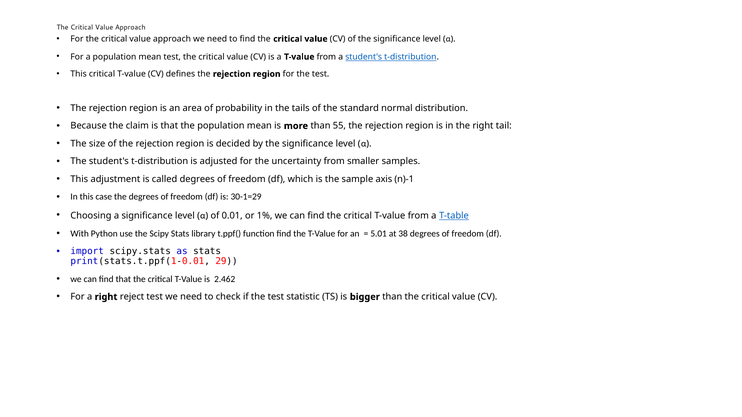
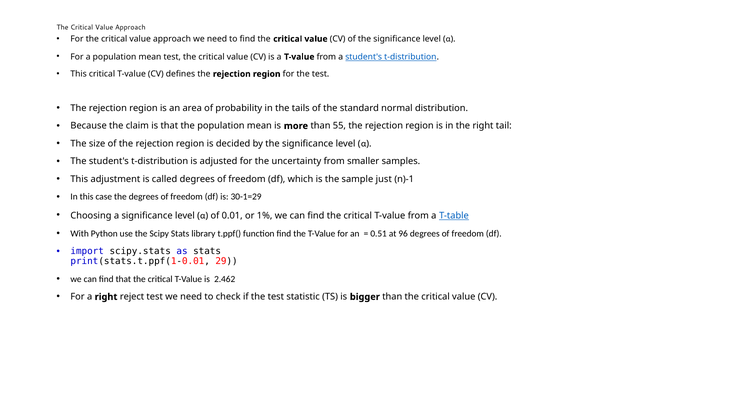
axis: axis -> just
5.01: 5.01 -> 0.51
38: 38 -> 96
